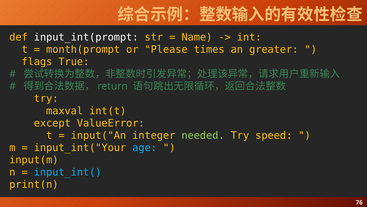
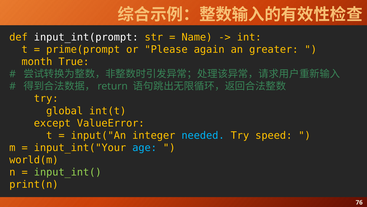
month(prompt: month(prompt -> prime(prompt
times: times -> again
flags: flags -> month
maxval: maxval -> global
needed colour: light green -> light blue
input(m: input(m -> world(m
input_int( colour: light blue -> light green
